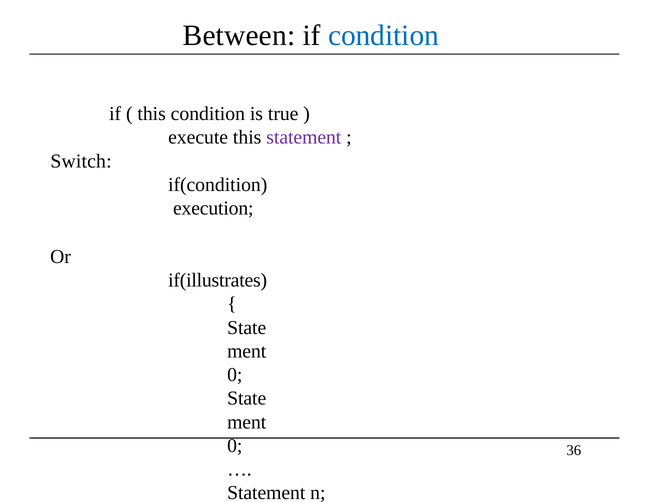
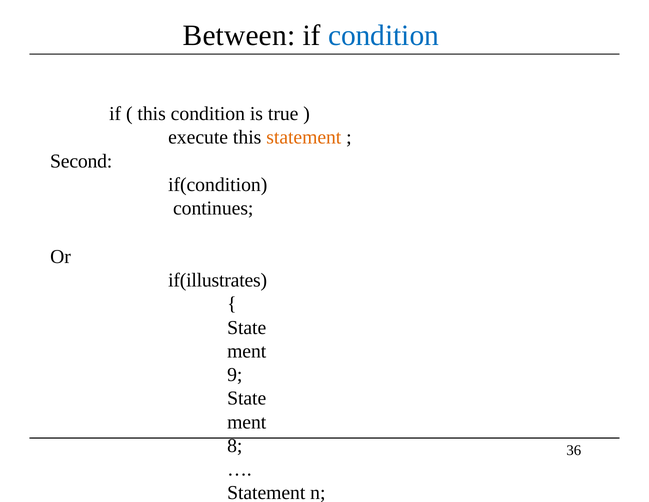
statement at (304, 137) colour: purple -> orange
Switch: Switch -> Second
execution: execution -> continues
0 at (235, 374): 0 -> 9
0 at (235, 445): 0 -> 8
